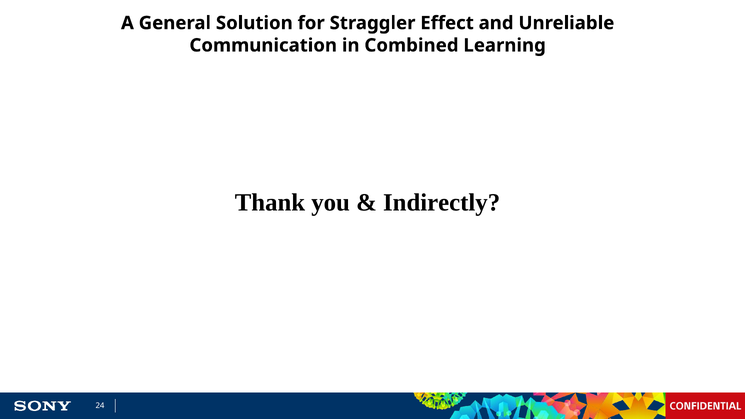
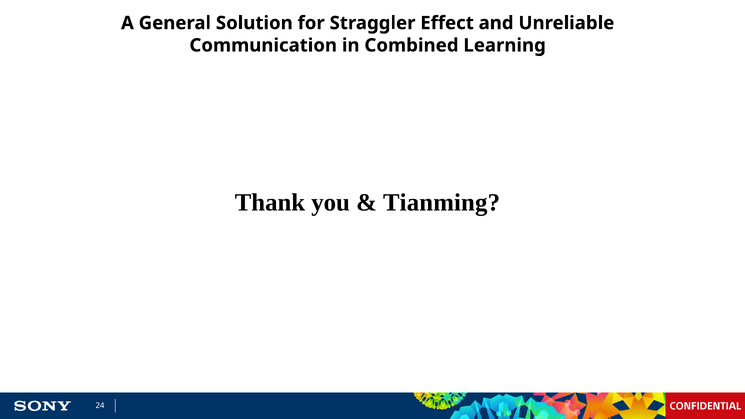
Indirectly: Indirectly -> Tianming
